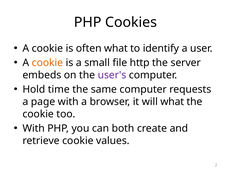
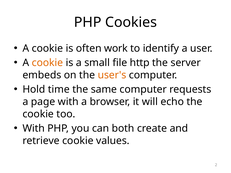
often what: what -> work
user's colour: purple -> orange
will what: what -> echo
